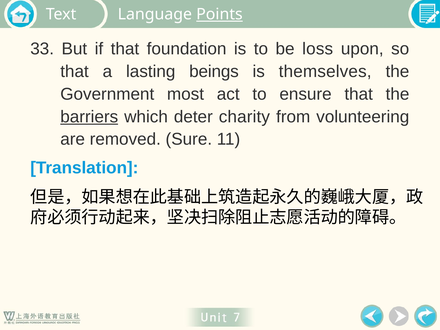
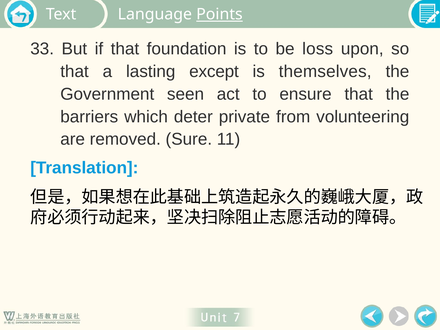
beings: beings -> except
most: most -> seen
barriers underline: present -> none
charity: charity -> private
